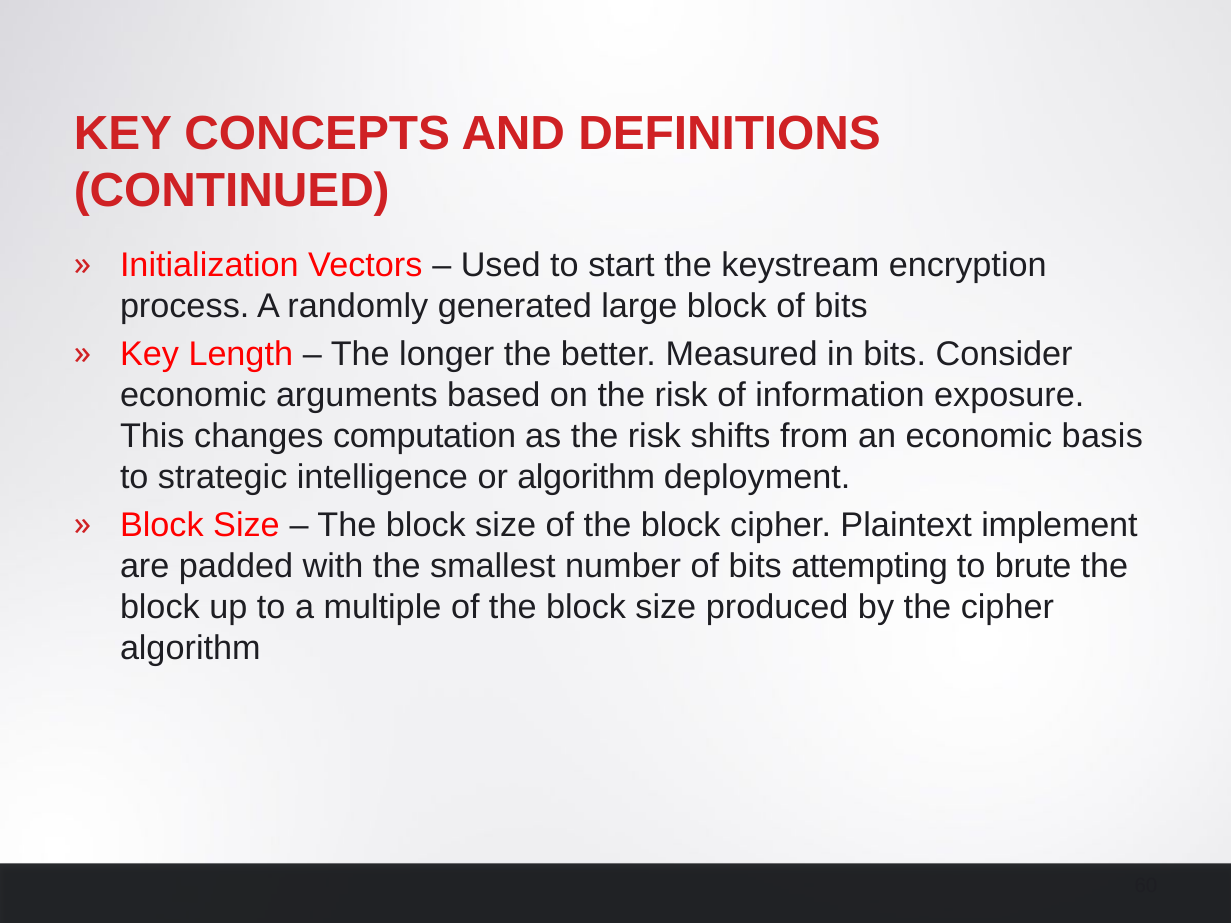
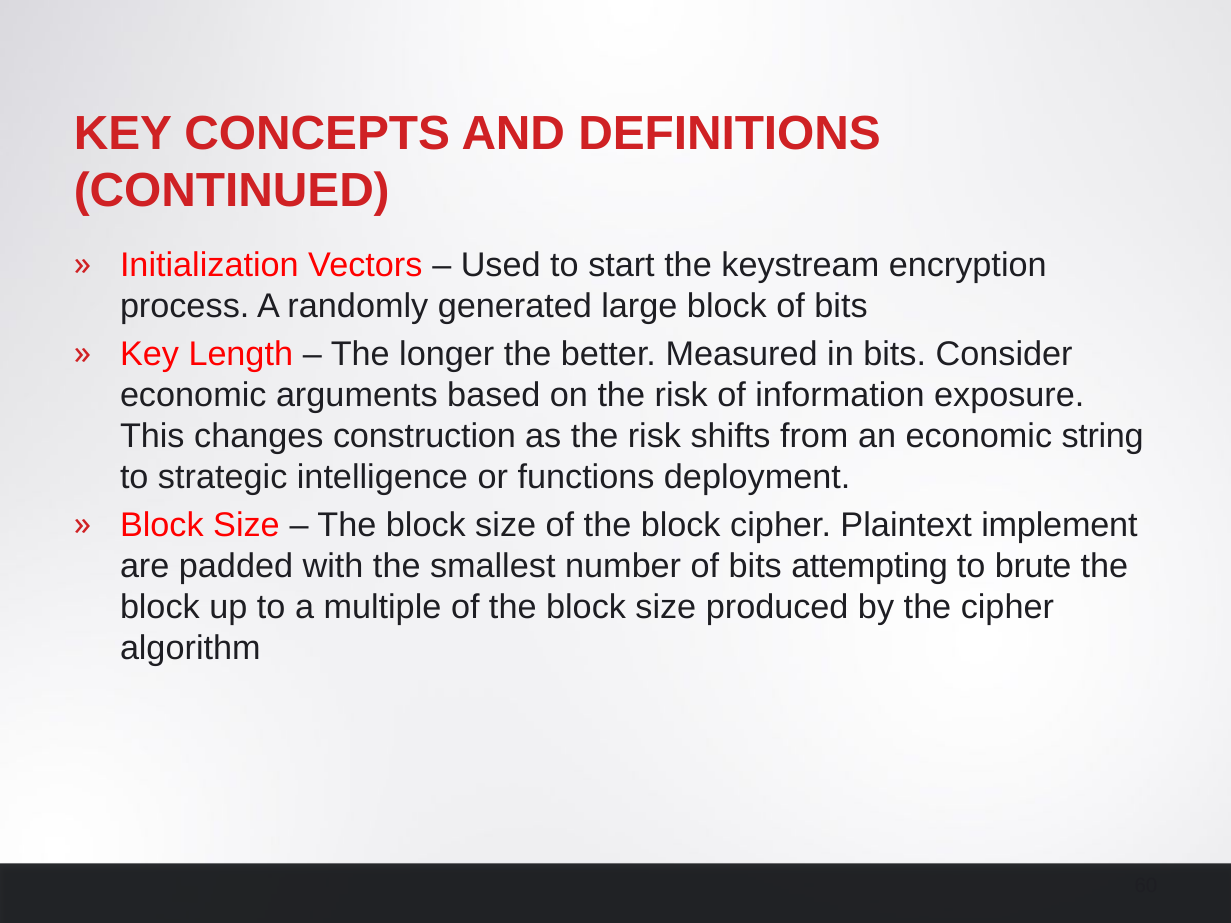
computation: computation -> construction
basis: basis -> string
or algorithm: algorithm -> functions
